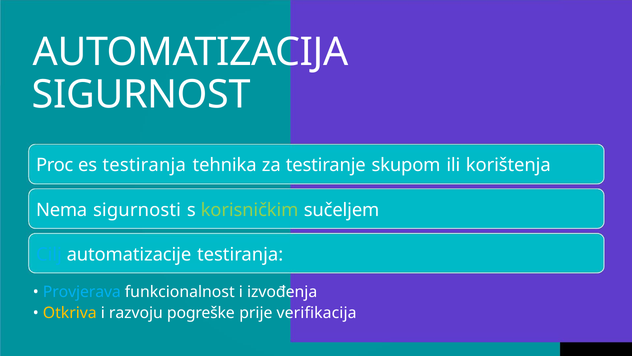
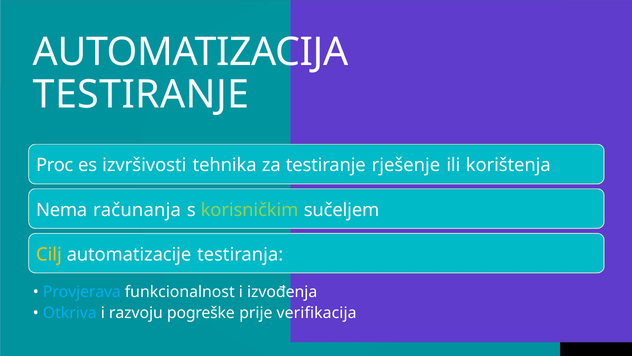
SIGURNOST at (141, 95): SIGURNOST -> TESTIRANJE
es testiranja: testiranja -> izvršivosti
skupom: skupom -> rješenje
sigurnosti: sigurnosti -> računanja
Cilj colour: light blue -> yellow
Otkriva colour: yellow -> light blue
